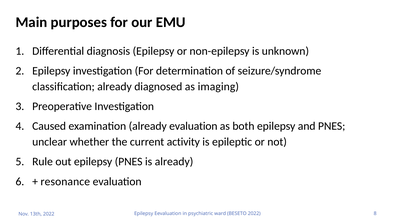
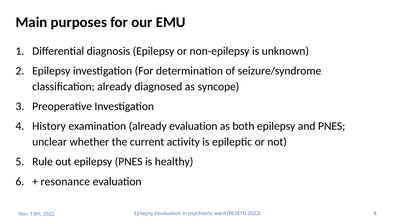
imaging: imaging -> syncope
Caused: Caused -> History
is already: already -> healthy
